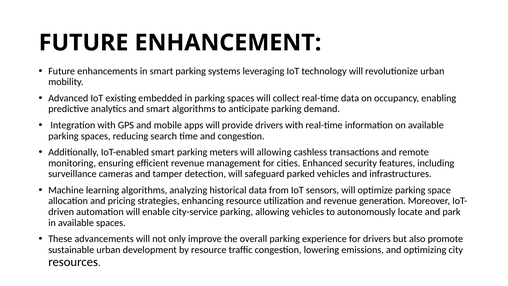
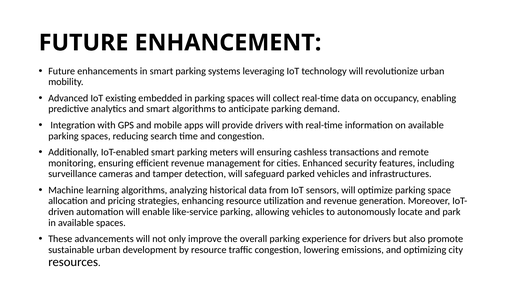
will allowing: allowing -> ensuring
city-service: city-service -> like-service
